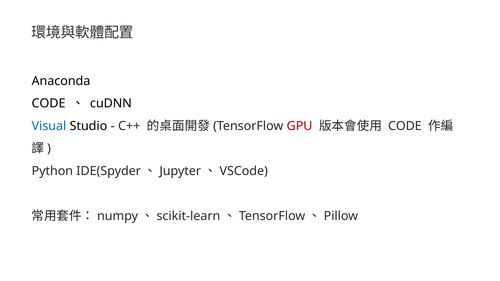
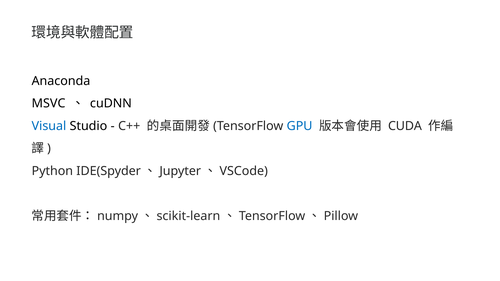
CODE at (49, 104): CODE -> MSVC
GPU colour: red -> blue
CODE at (405, 126): CODE -> CUDA
